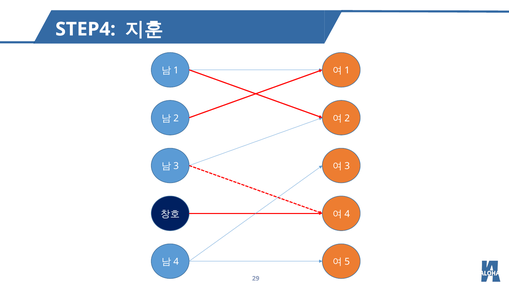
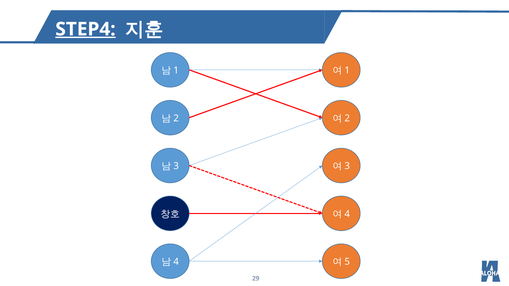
STEP4 underline: none -> present
